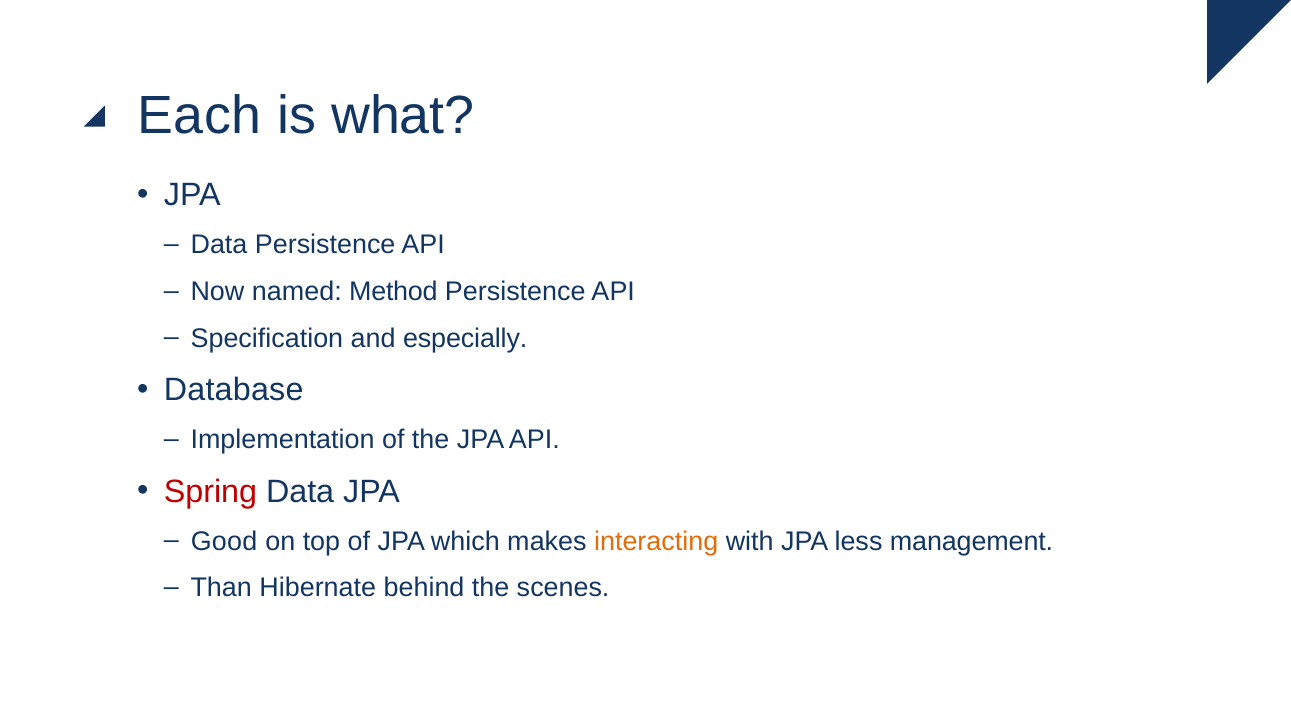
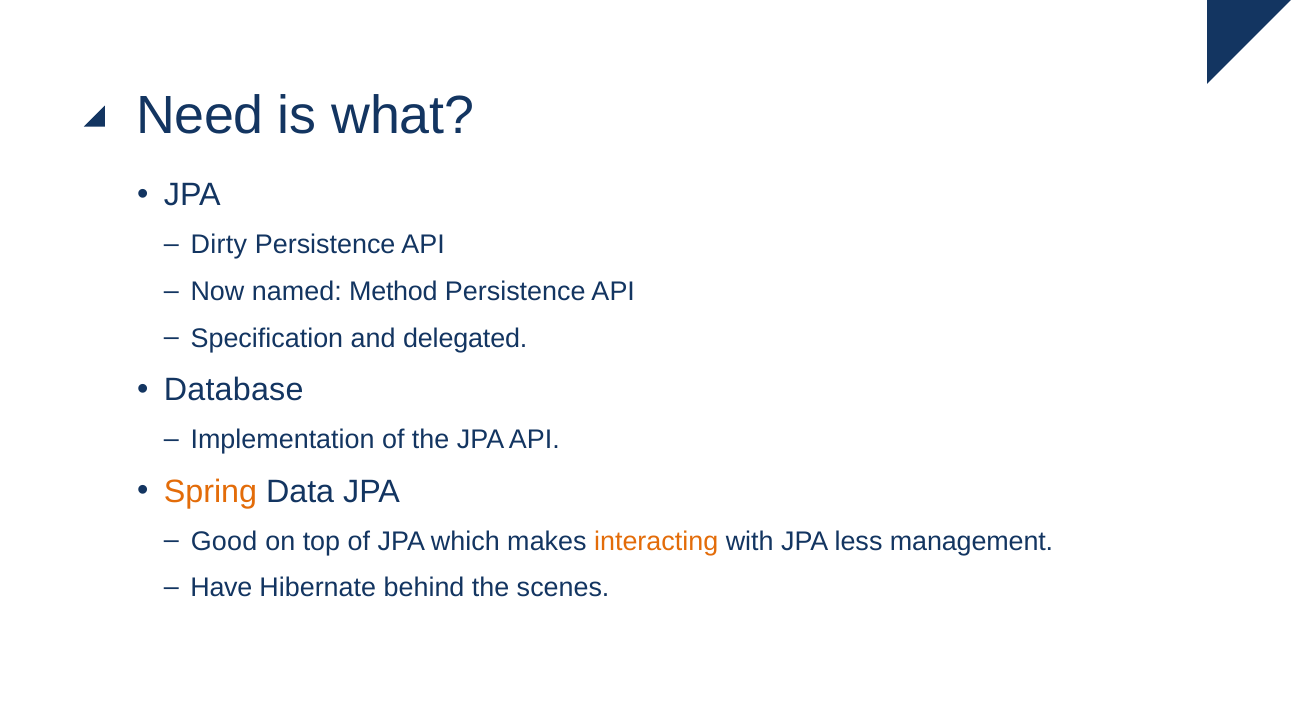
Each: Each -> Need
Data at (219, 245): Data -> Dirty
especially: especially -> delegated
Spring colour: red -> orange
Than: Than -> Have
